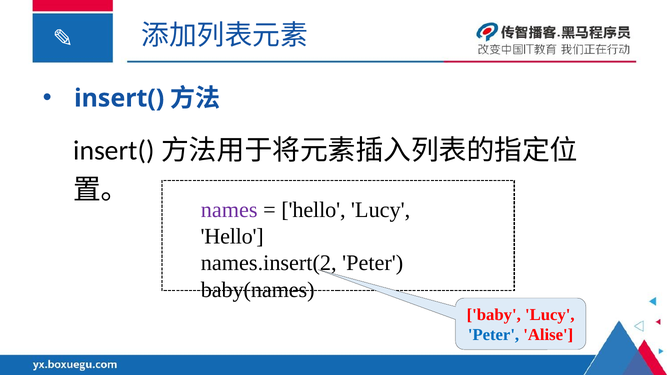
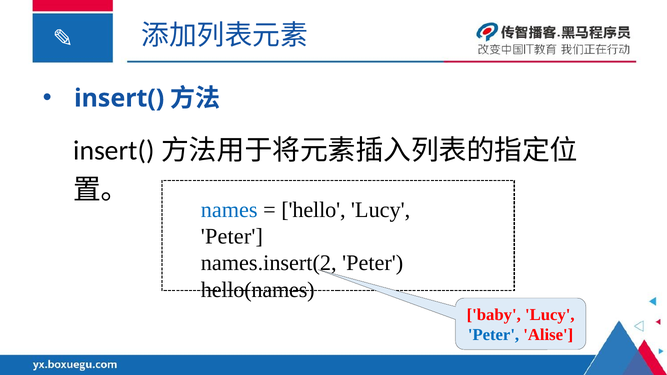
names colour: purple -> blue
Hello at (232, 237): Hello -> Peter
baby(names: baby(names -> hello(names
